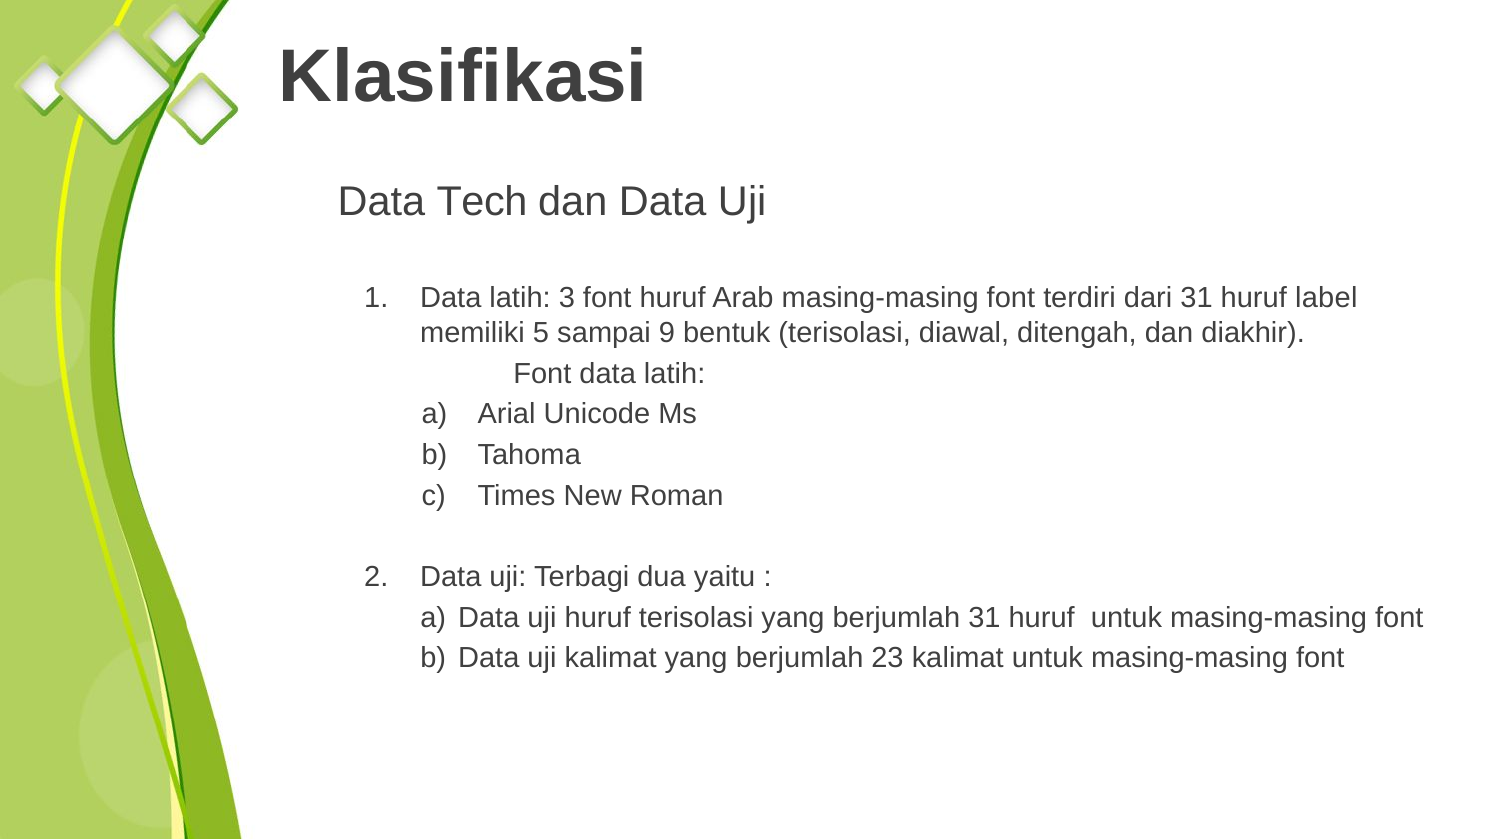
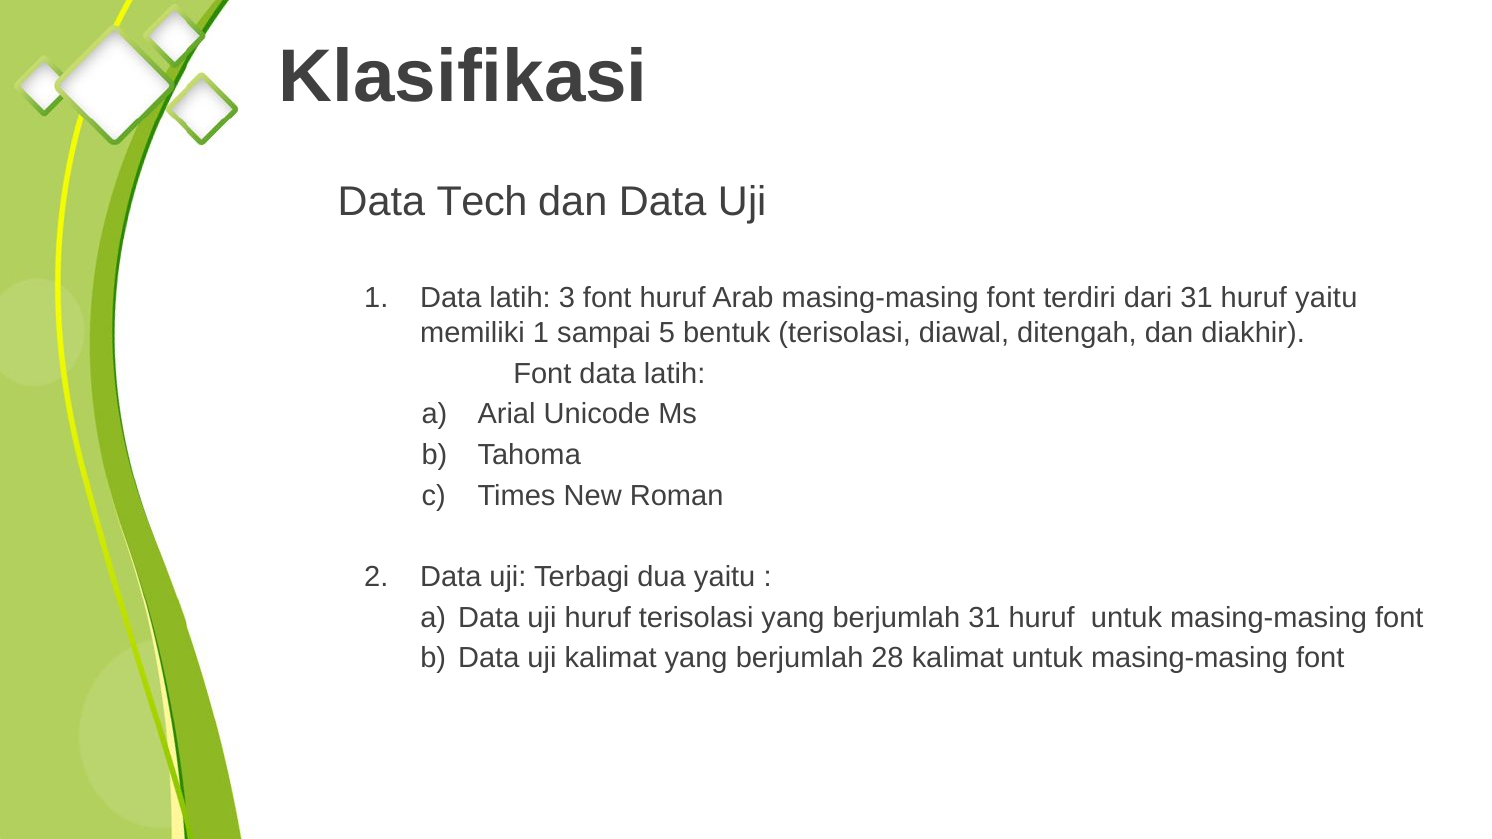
huruf label: label -> yaitu
memiliki 5: 5 -> 1
9: 9 -> 5
23: 23 -> 28
